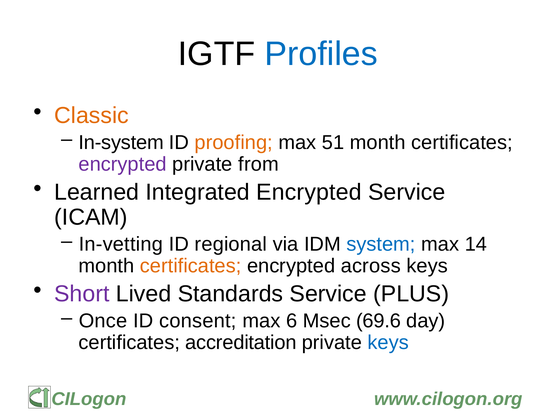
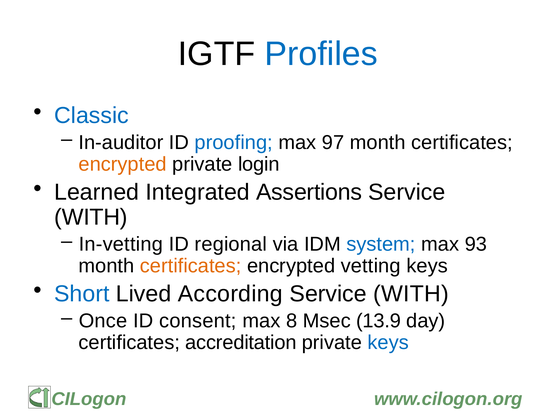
Classic colour: orange -> blue
In-system: In-system -> In-auditor
proofing colour: orange -> blue
51: 51 -> 97
encrypted at (123, 164) colour: purple -> orange
from: from -> login
Integrated Encrypted: Encrypted -> Assertions
ICAM at (91, 217): ICAM -> WITH
14: 14 -> 93
across: across -> vetting
Short colour: purple -> blue
Standards: Standards -> According
PLUS at (411, 294): PLUS -> WITH
6: 6 -> 8
69.6: 69.6 -> 13.9
